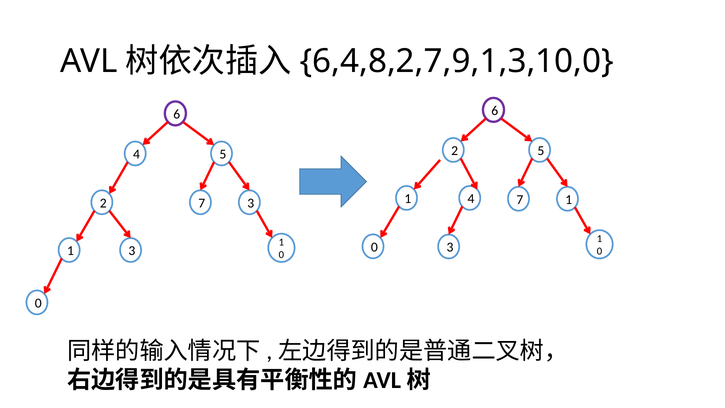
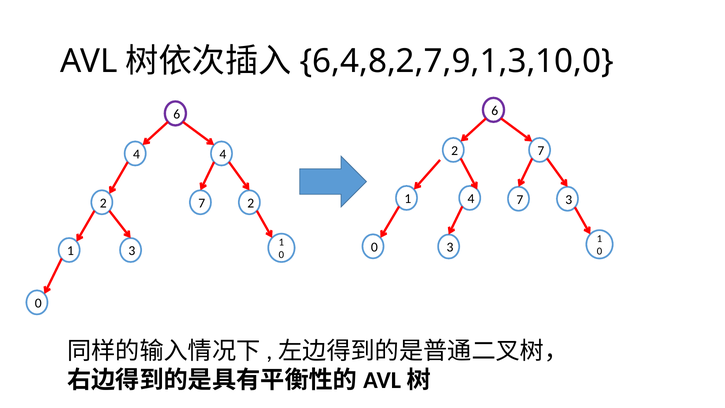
2 5: 5 -> 7
4 5: 5 -> 4
7 1: 1 -> 3
7 3: 3 -> 2
